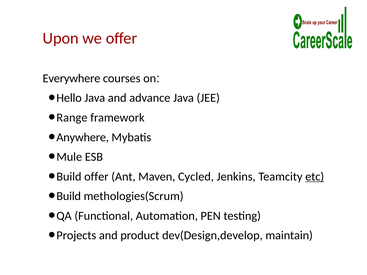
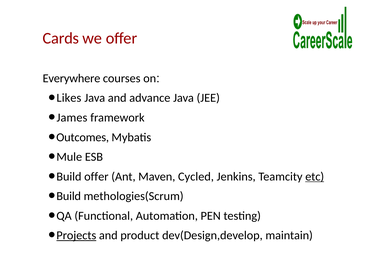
Upon: Upon -> Cards
Hello: Hello -> Likes
Range: Range -> James
Anywhere: Anywhere -> Outcomes
Projects underline: none -> present
